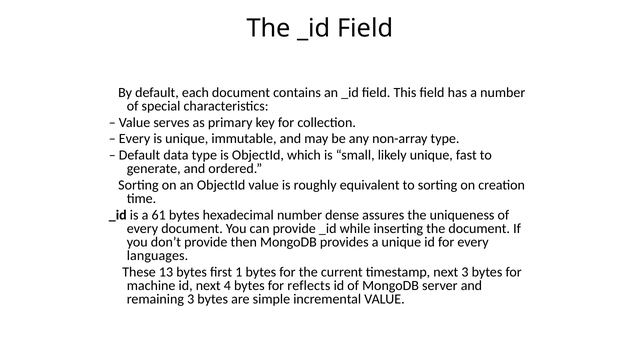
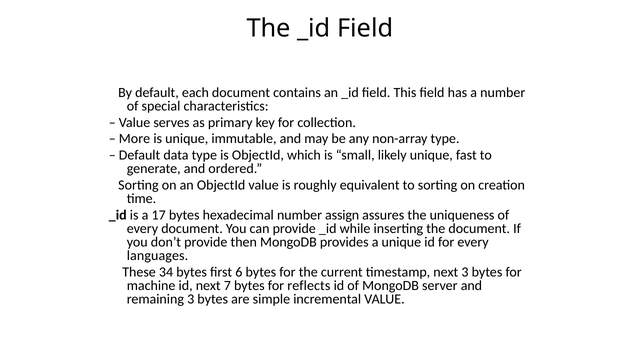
Every at (135, 139): Every -> More
61: 61 -> 17
dense: dense -> assign
13: 13 -> 34
1: 1 -> 6
4: 4 -> 7
